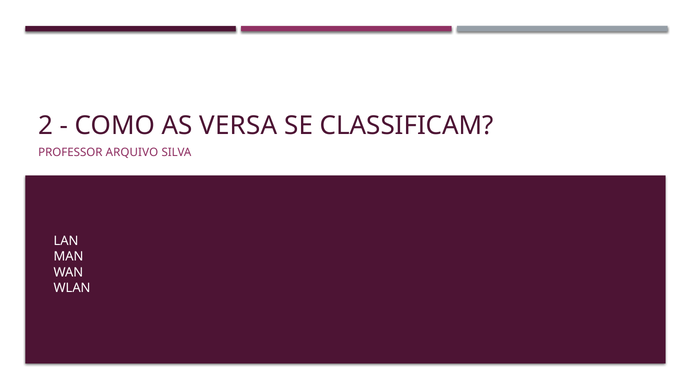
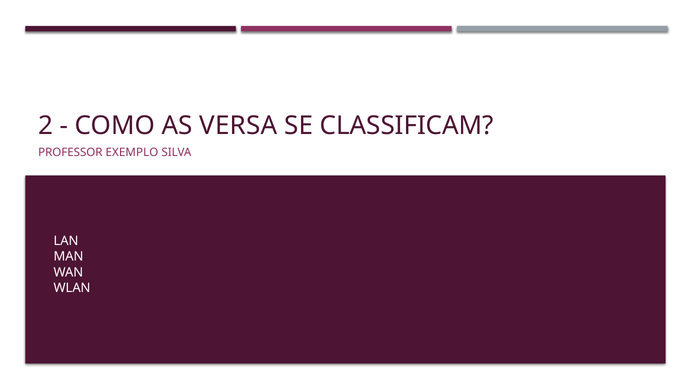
ARQUIVO: ARQUIVO -> EXEMPLO
